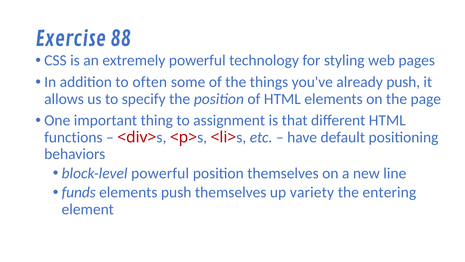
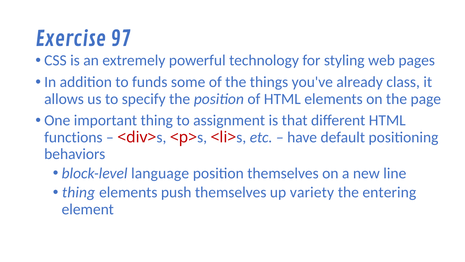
88: 88 -> 97
often: often -> funds
already push: push -> class
block-level powerful: powerful -> language
funds at (79, 192): funds -> thing
